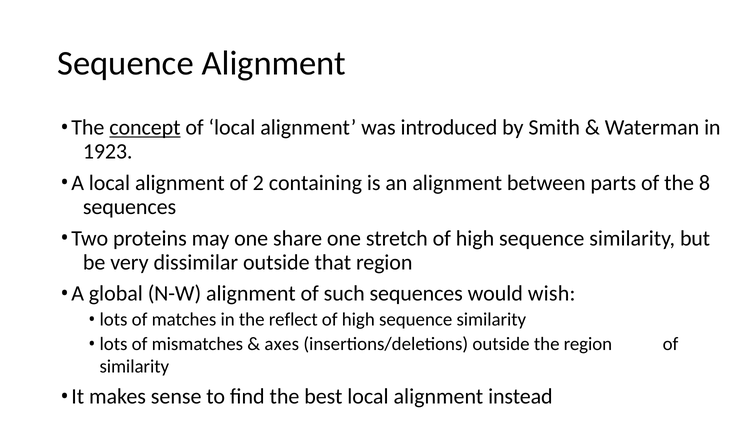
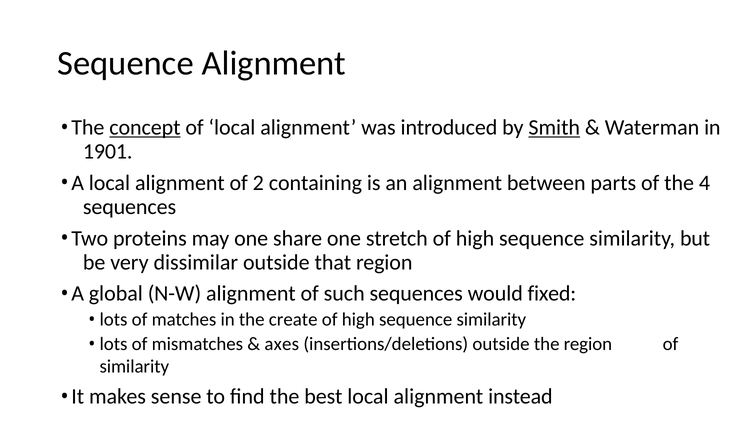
Smith underline: none -> present
1923: 1923 -> 1901
8: 8 -> 4
wish: wish -> fixed
reflect: reflect -> create
